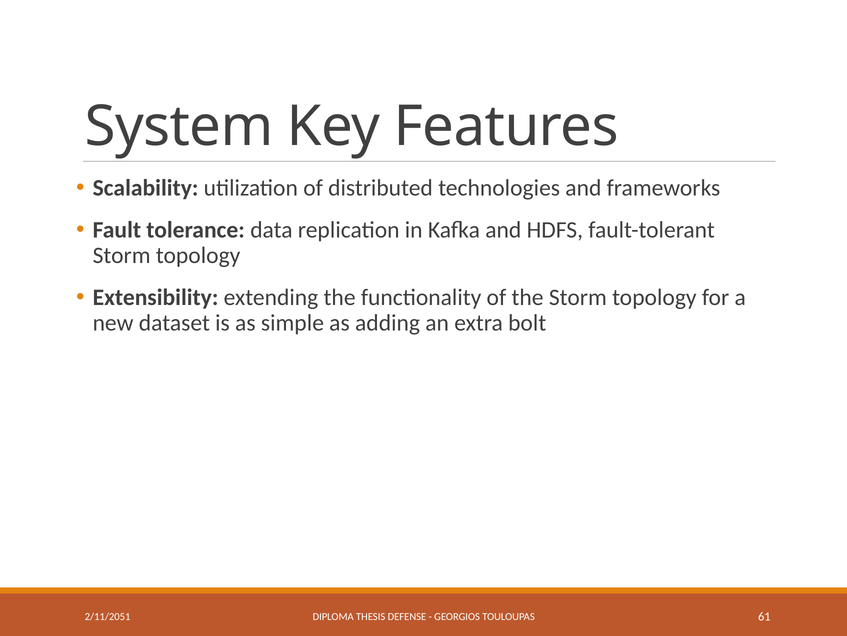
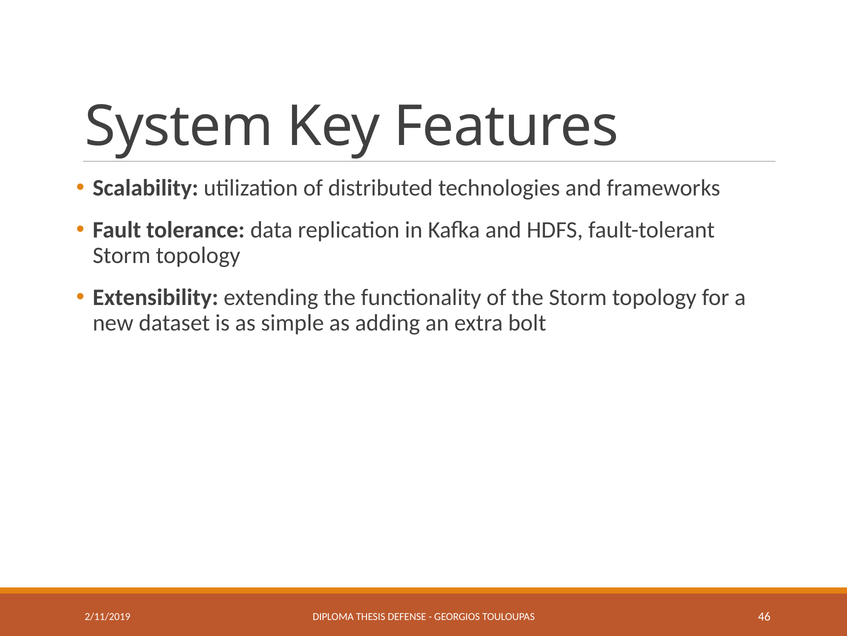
2/11/2051: 2/11/2051 -> 2/11/2019
61: 61 -> 46
